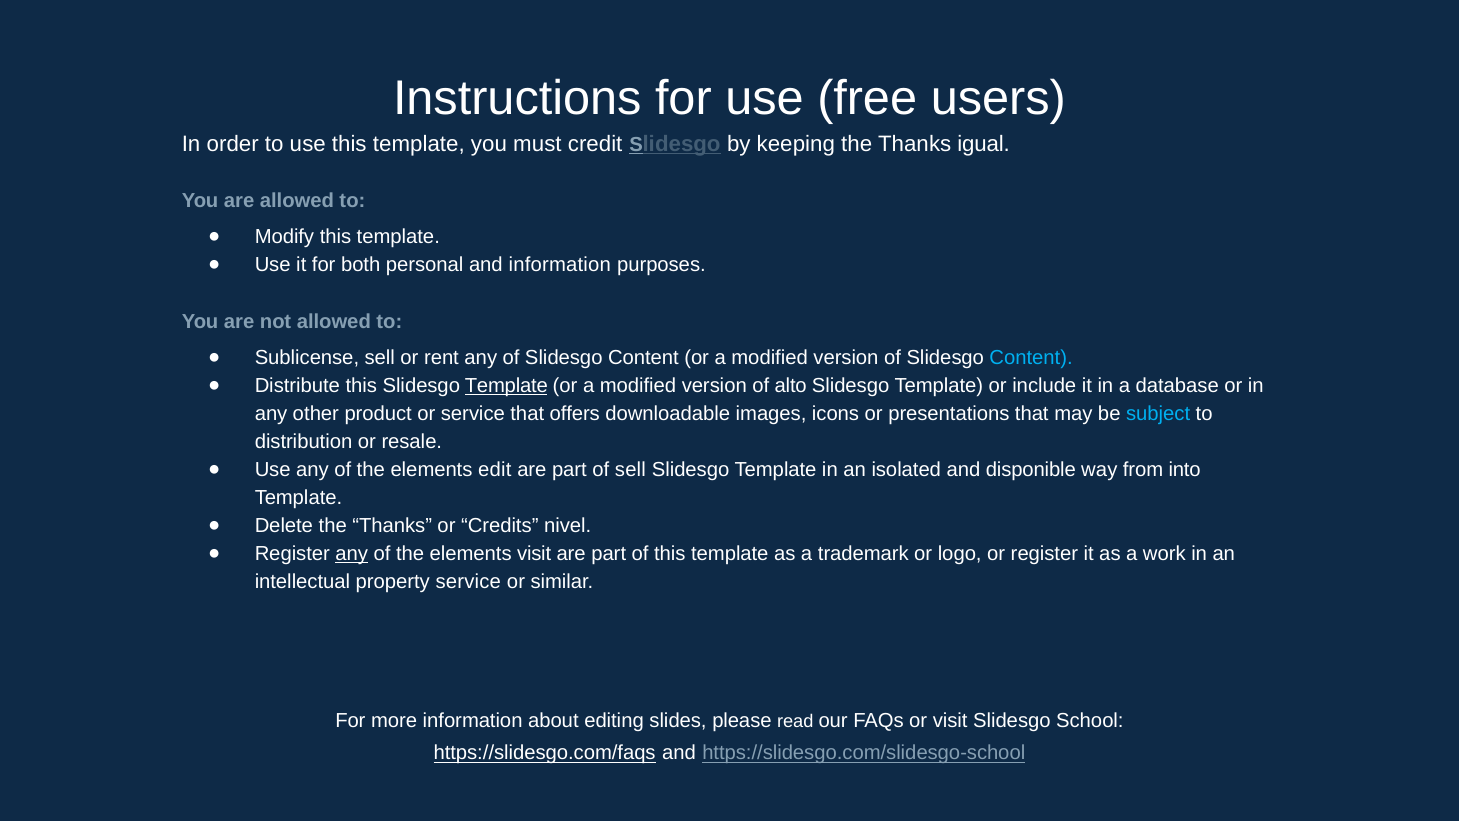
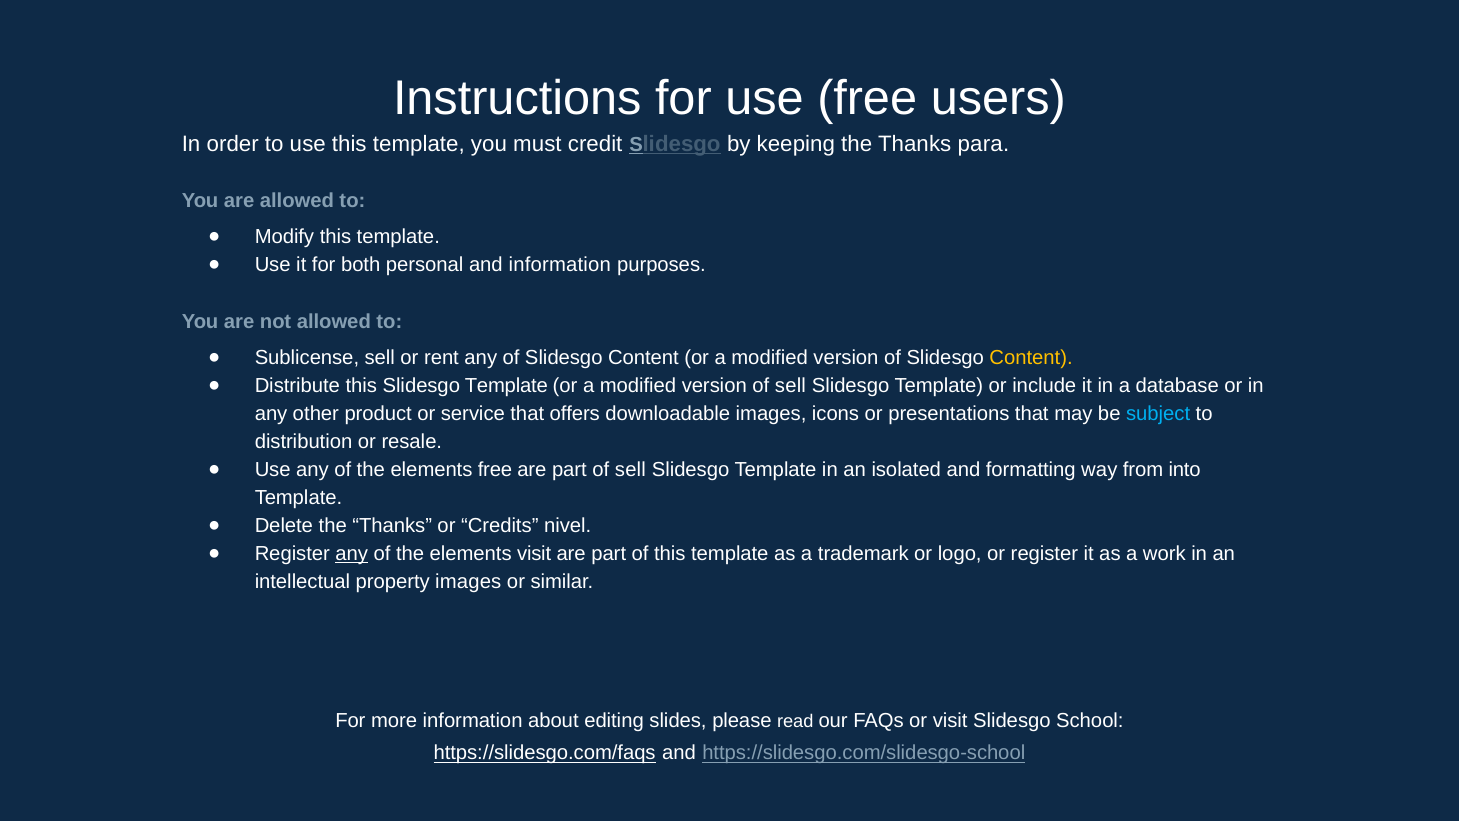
igual: igual -> para
Content at (1031, 357) colour: light blue -> yellow
Template at (506, 385) underline: present -> none
version of alto: alto -> sell
elements edit: edit -> free
disponible: disponible -> formatting
property service: service -> images
